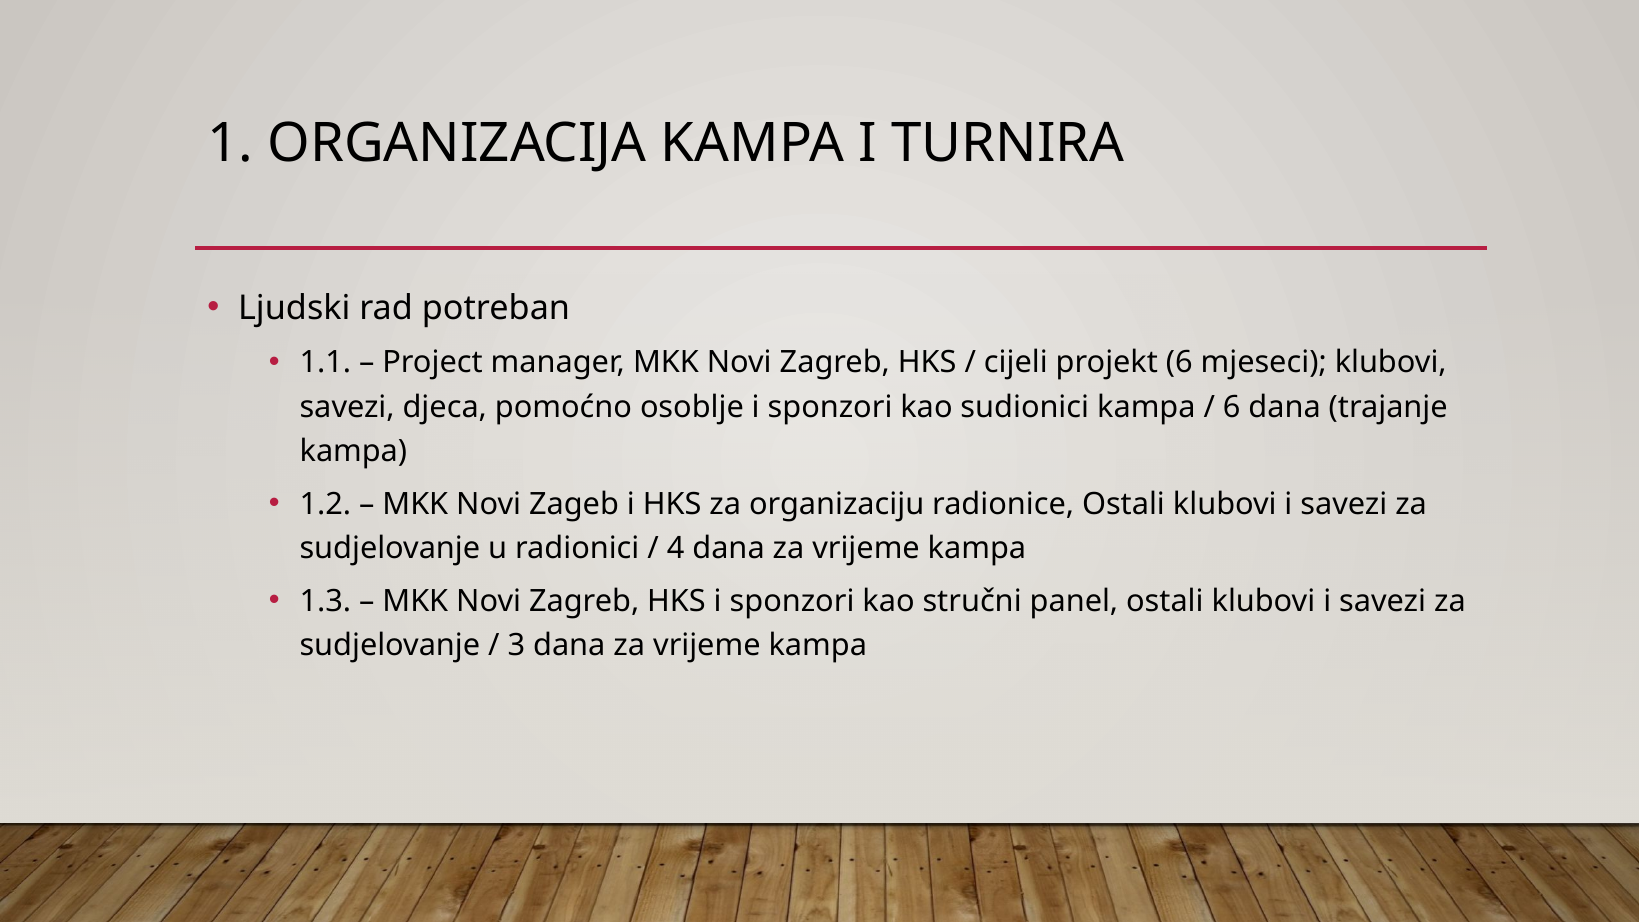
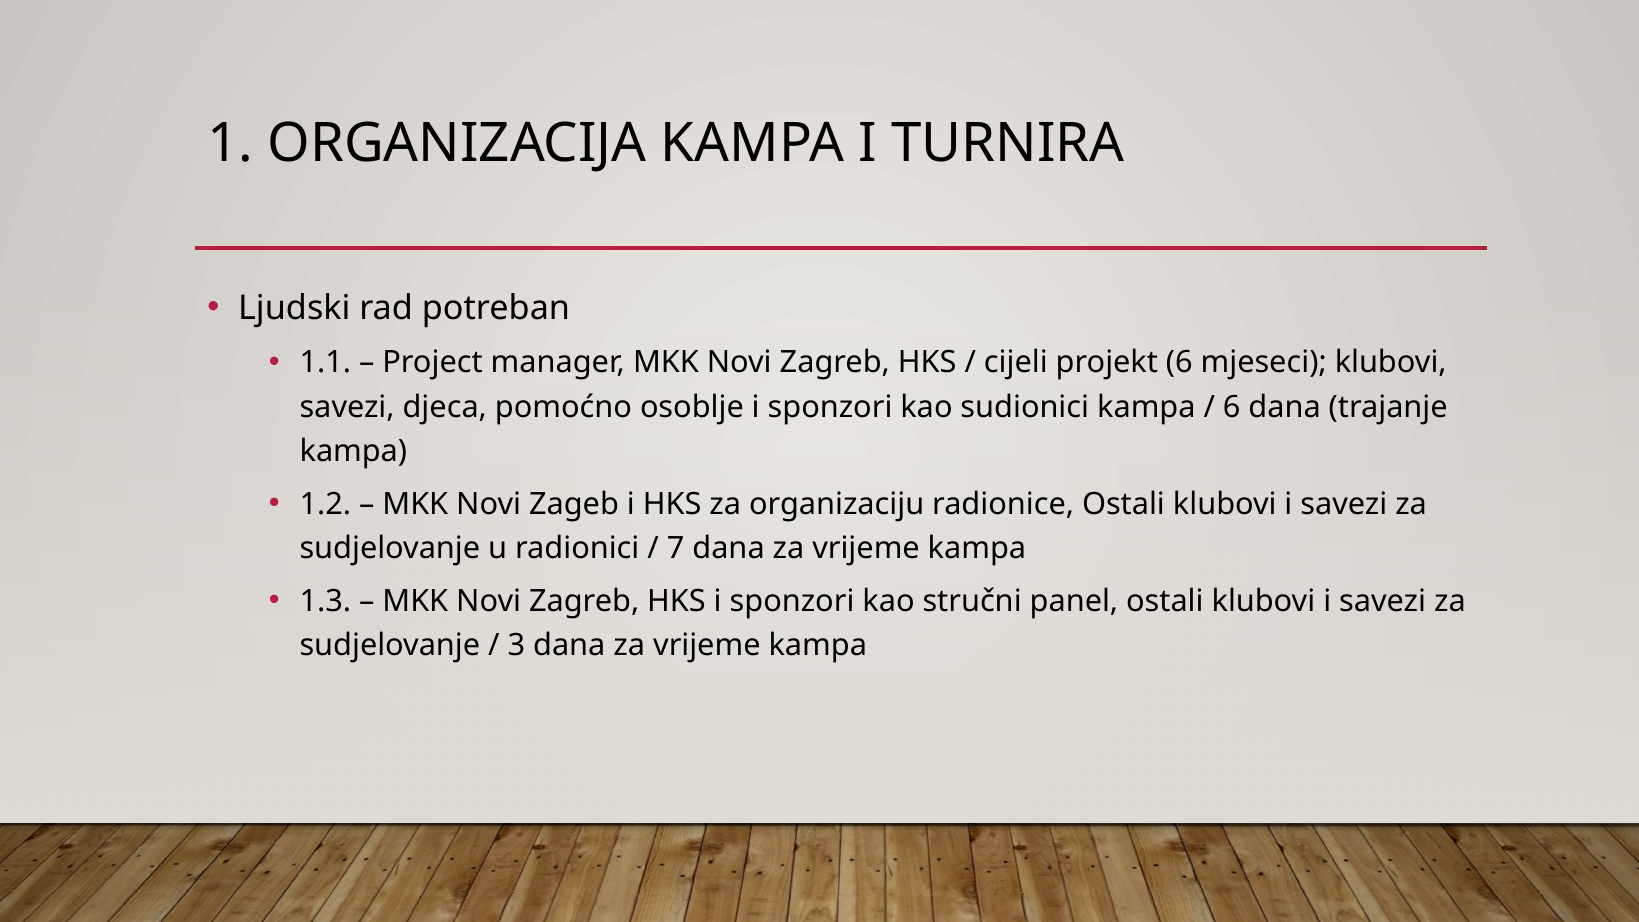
4: 4 -> 7
